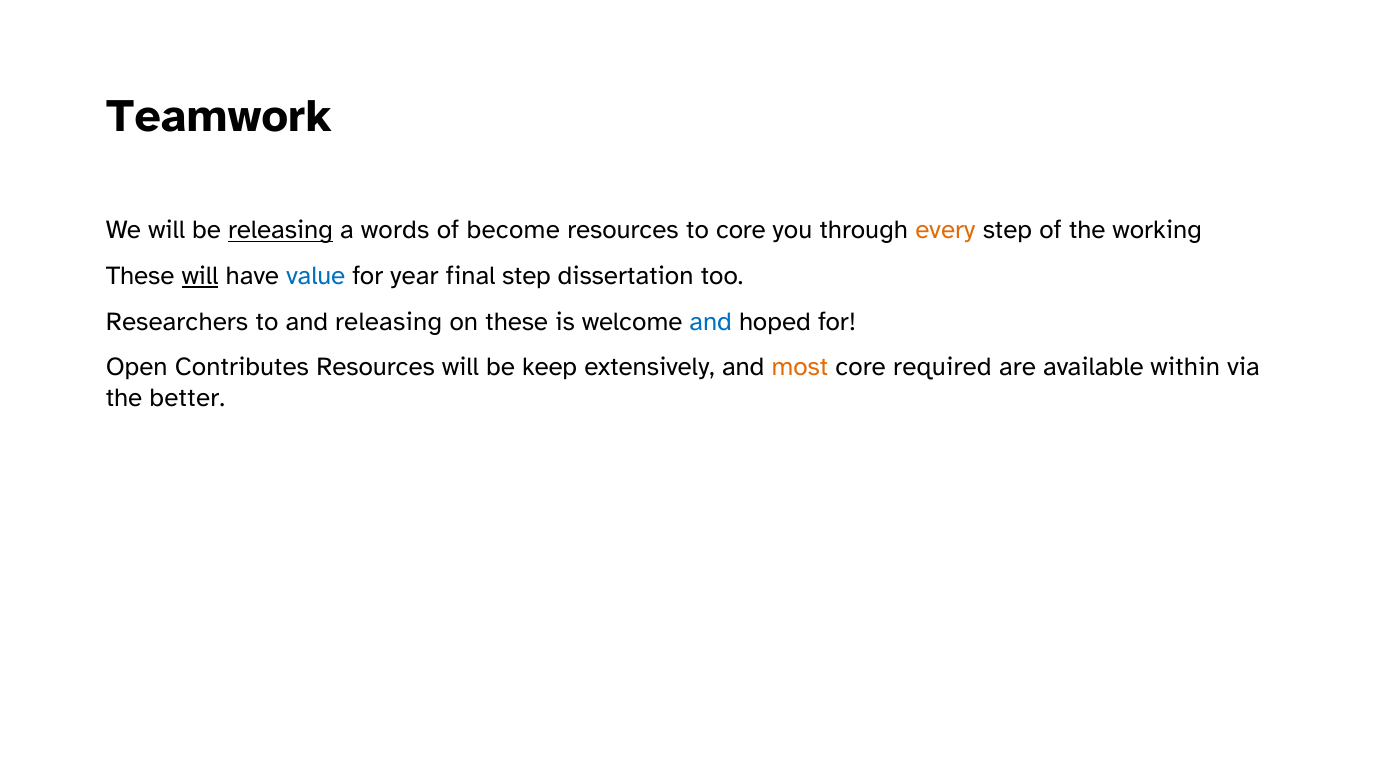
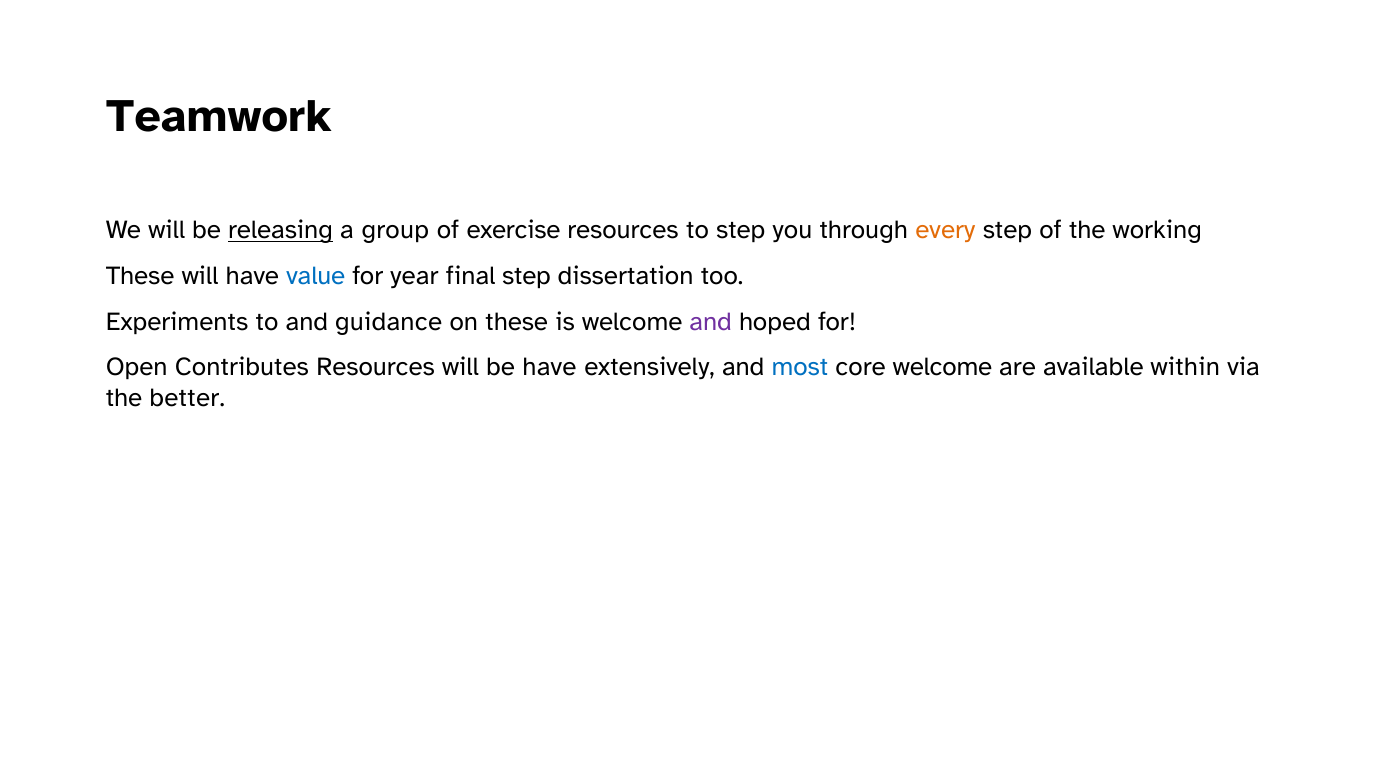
words: words -> group
become: become -> exercise
to core: core -> step
will at (200, 276) underline: present -> none
Researchers: Researchers -> Experiments
and releasing: releasing -> guidance
and at (711, 322) colour: blue -> purple
be keep: keep -> have
most colour: orange -> blue
core required: required -> welcome
